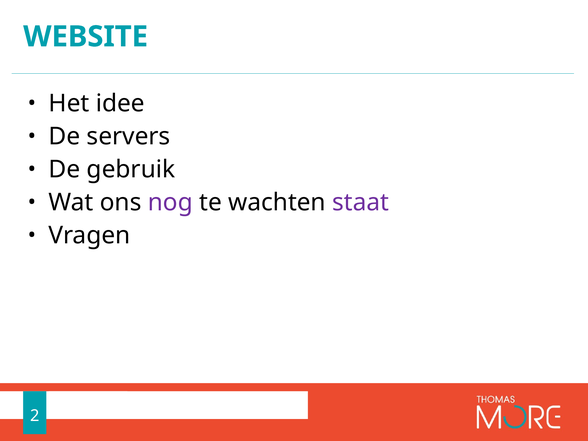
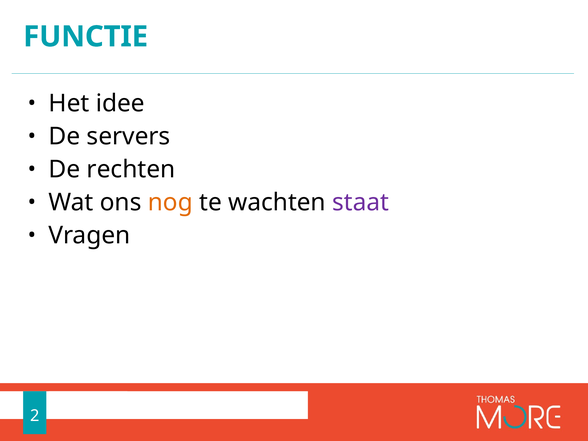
WEBSITE: WEBSITE -> FUNCTIE
gebruik: gebruik -> rechten
nog colour: purple -> orange
